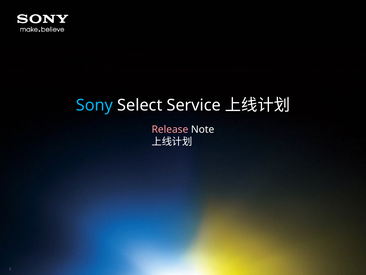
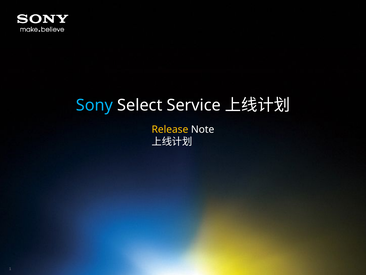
Release colour: pink -> yellow
